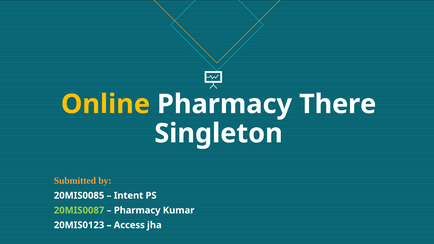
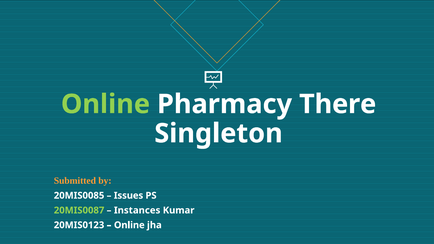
Online at (105, 104) colour: yellow -> light green
Intent: Intent -> Issues
Pharmacy at (137, 210): Pharmacy -> Instances
Access at (129, 225): Access -> Online
